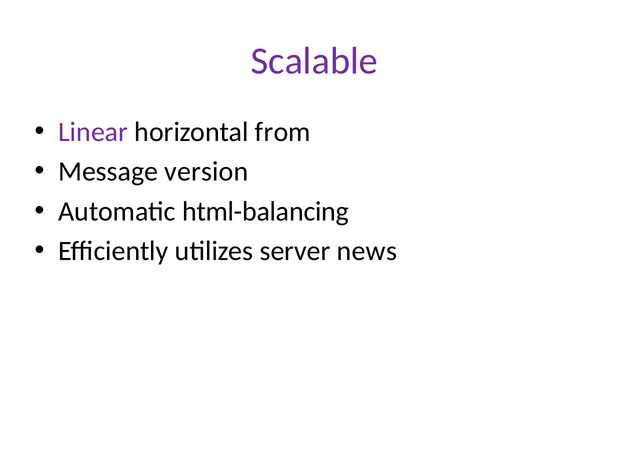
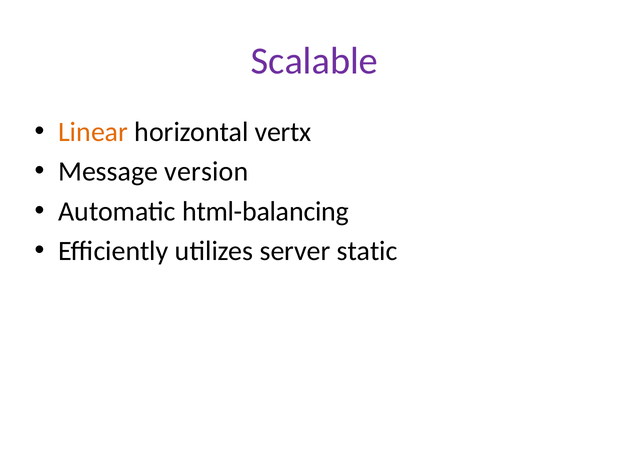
Linear colour: purple -> orange
from: from -> vertx
news: news -> static
